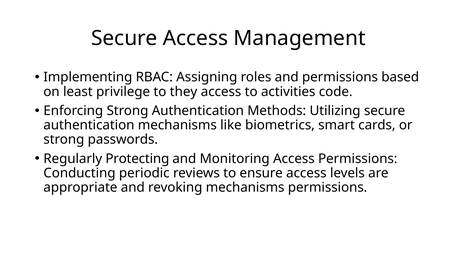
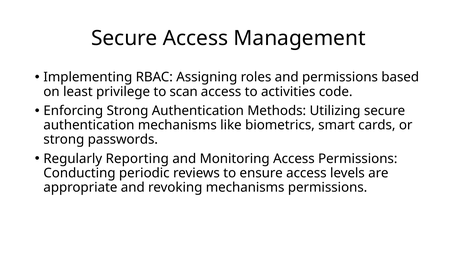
they: they -> scan
Protecting: Protecting -> Reporting
